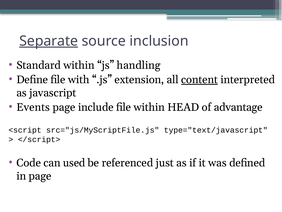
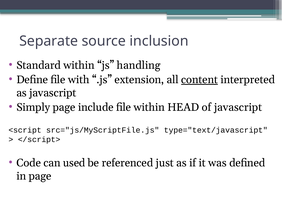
Separate underline: present -> none
Events: Events -> Simply
of advantage: advantage -> javascript
